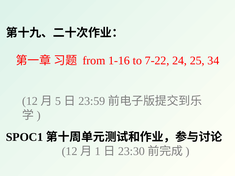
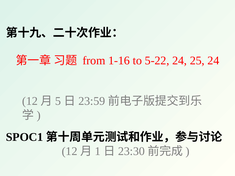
7-22: 7-22 -> 5-22
25 34: 34 -> 24
